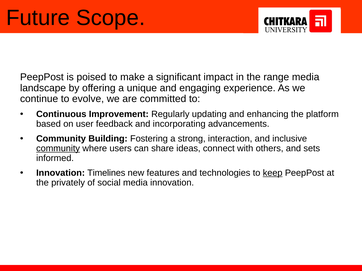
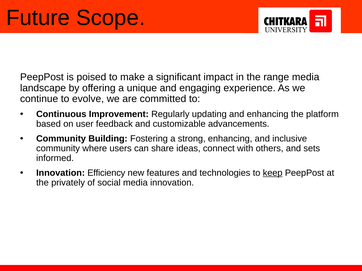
incorporating: incorporating -> customizable
strong interaction: interaction -> enhancing
community at (58, 149) underline: present -> none
Timelines: Timelines -> Efficiency
